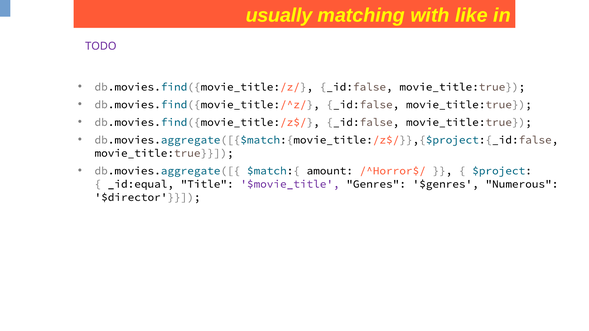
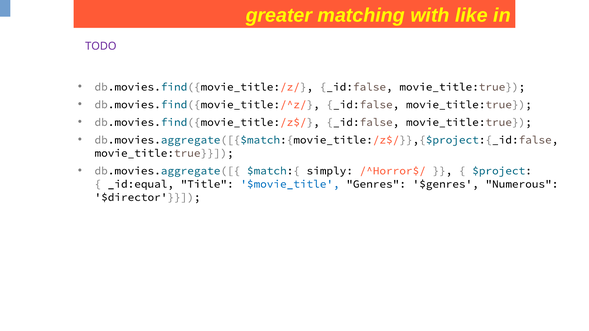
usually: usually -> greater
amount: amount -> simply
$movie_title colour: purple -> blue
